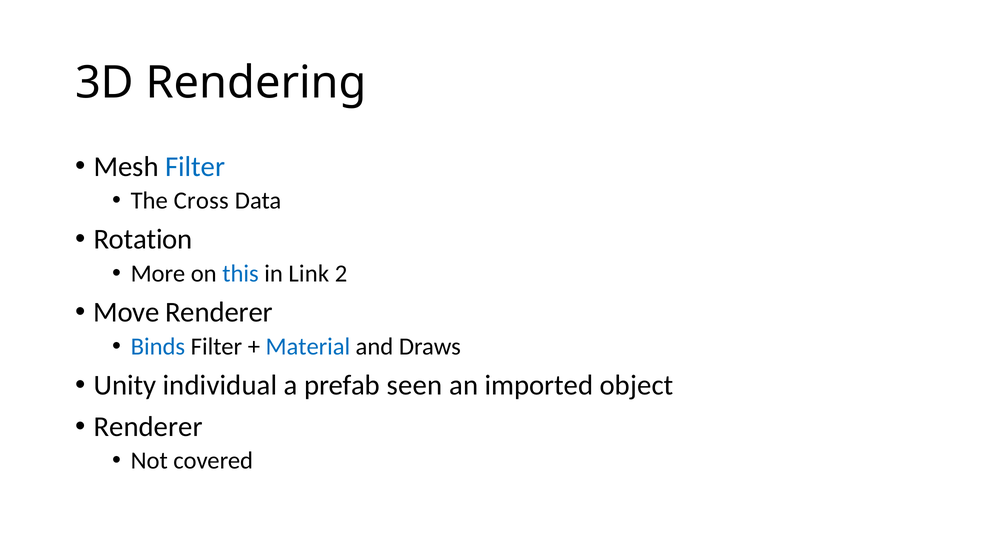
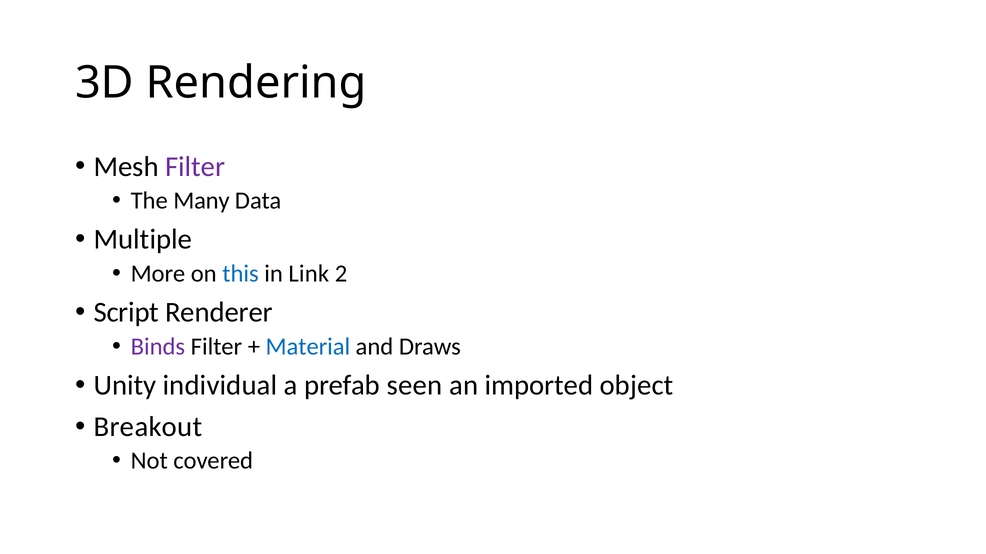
Filter at (195, 167) colour: blue -> purple
Cross: Cross -> Many
Rotation: Rotation -> Multiple
Move: Move -> Script
Binds colour: blue -> purple
Renderer at (148, 427): Renderer -> Breakout
